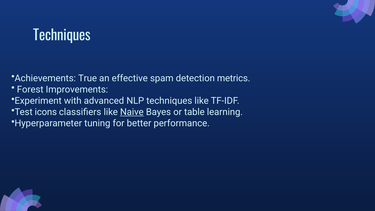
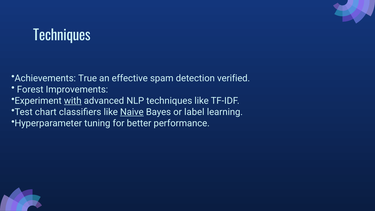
metrics: metrics -> verified
with underline: none -> present
icons: icons -> chart
table: table -> label
